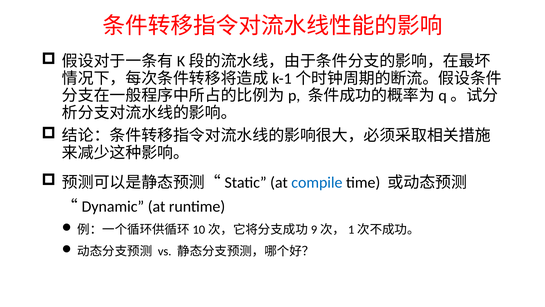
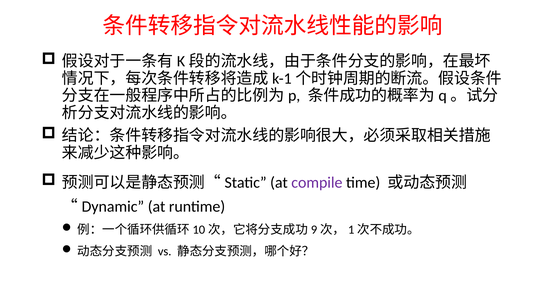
compile colour: blue -> purple
